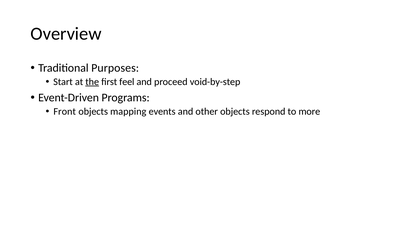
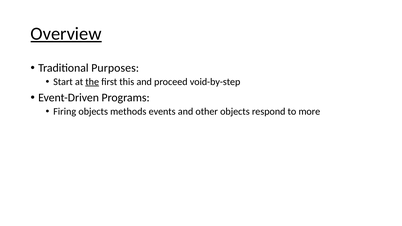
Overview underline: none -> present
feel: feel -> this
Front: Front -> Firing
mapping: mapping -> methods
